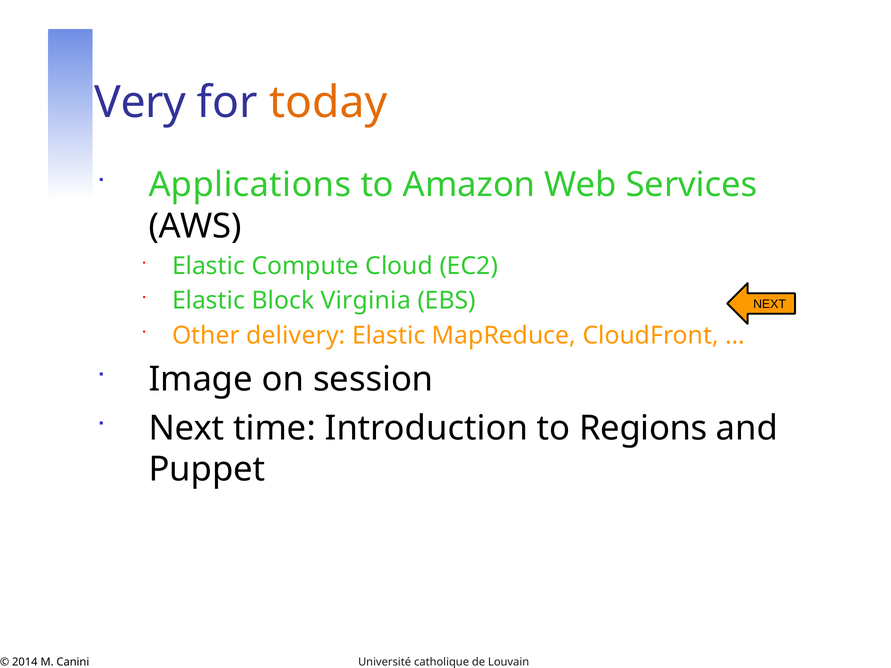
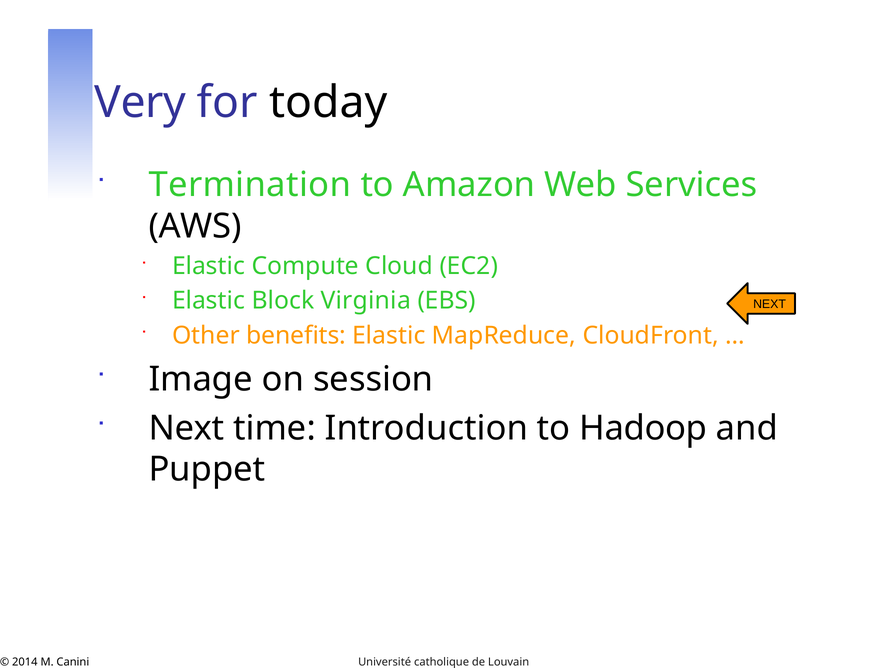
today colour: orange -> black
Applications: Applications -> Termination
delivery: delivery -> benefits
Regions: Regions -> Hadoop
